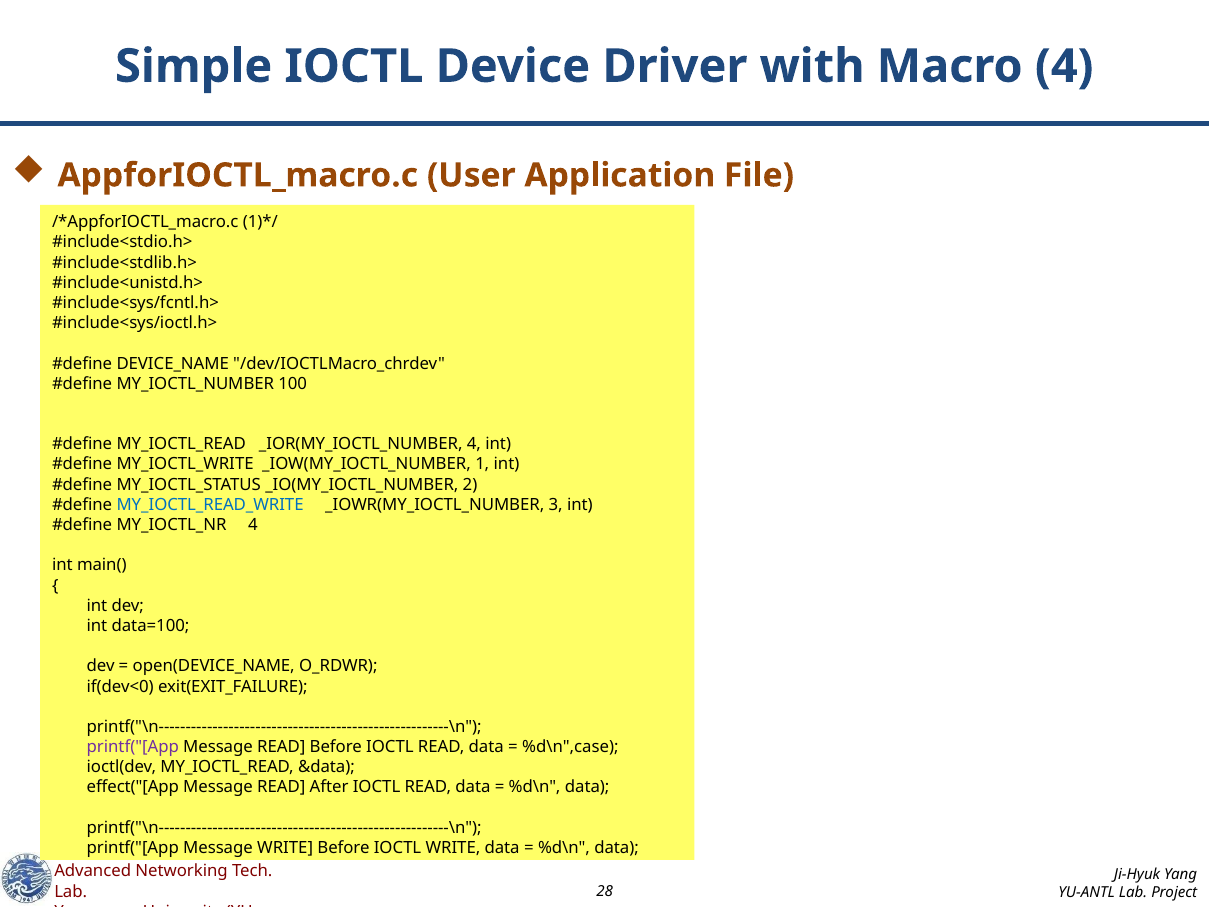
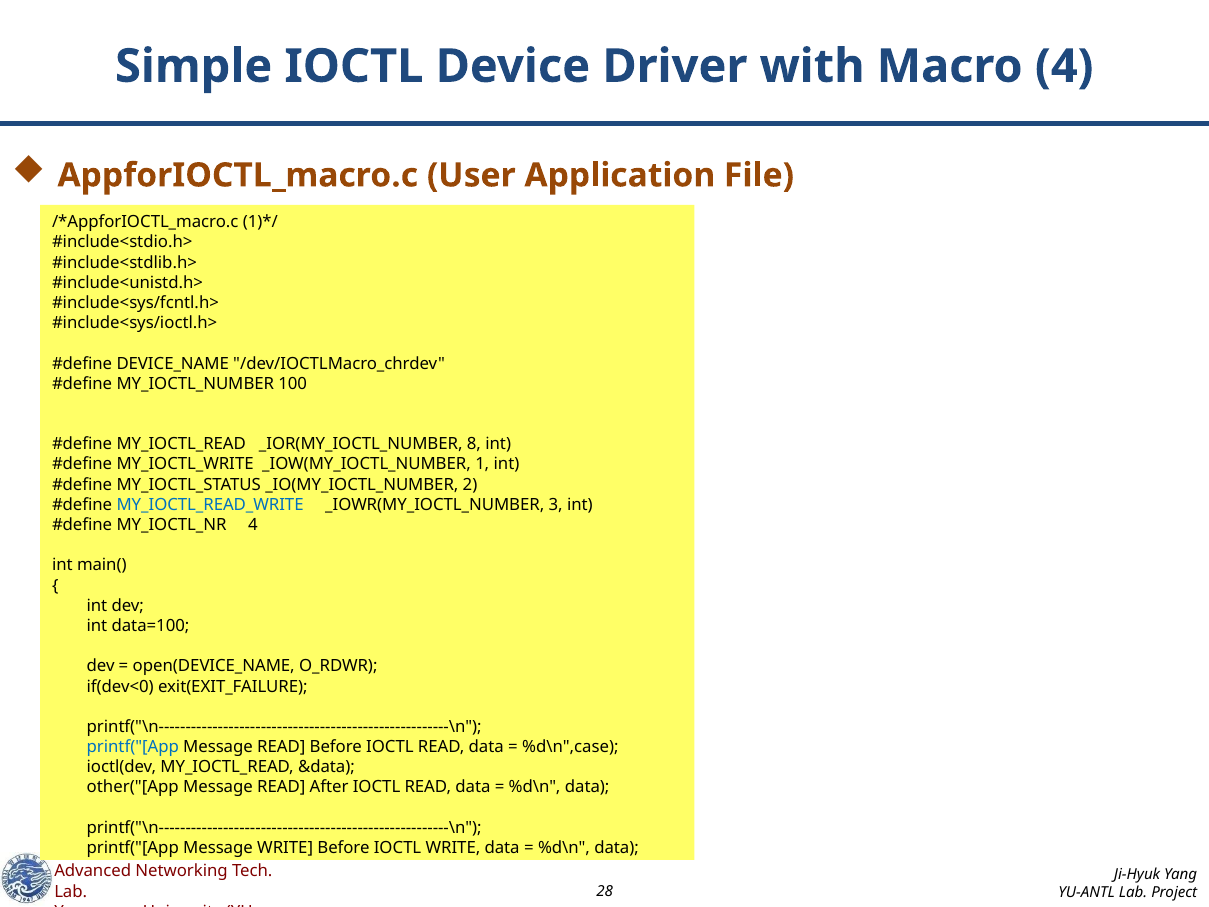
_IOR(MY_IOCTL_NUMBER 4: 4 -> 8
printf("[App at (133, 747) colour: purple -> blue
effect("[App: effect("[App -> other("[App
